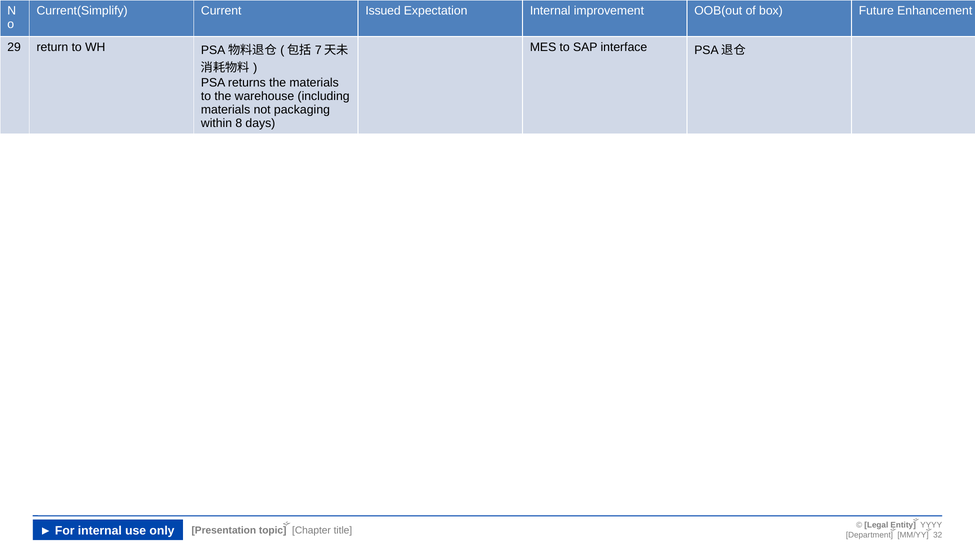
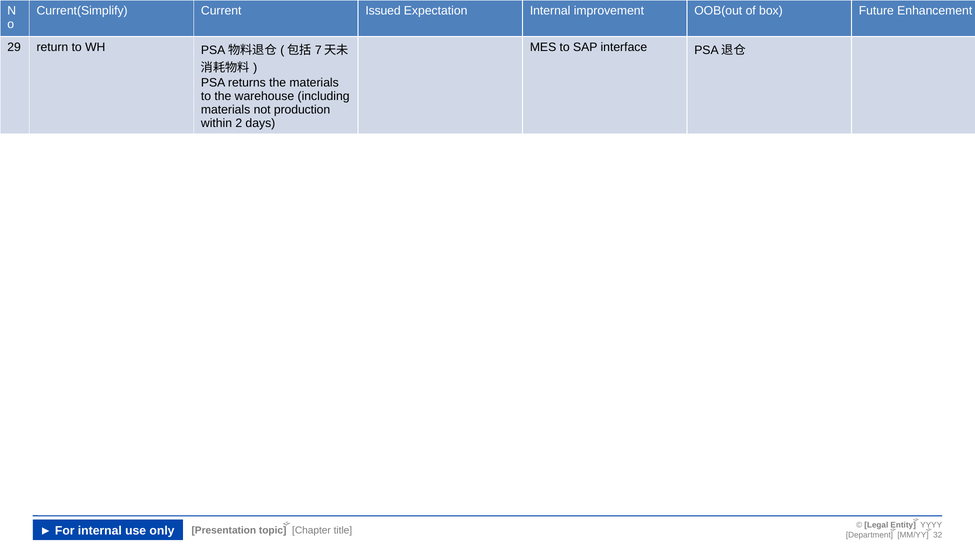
packaging: packaging -> production
8: 8 -> 2
